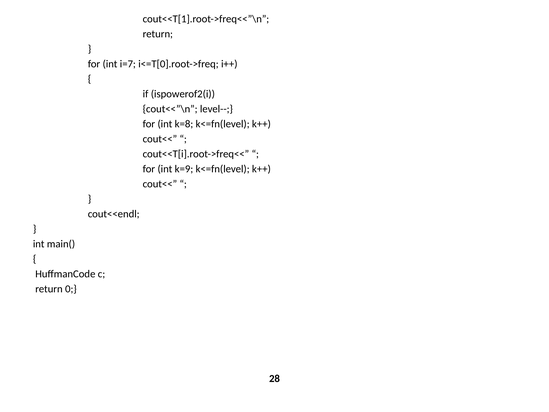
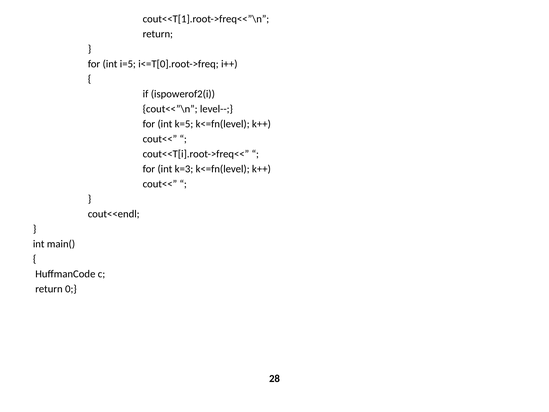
i=7: i=7 -> i=5
k=8: k=8 -> k=5
k=9: k=9 -> k=3
